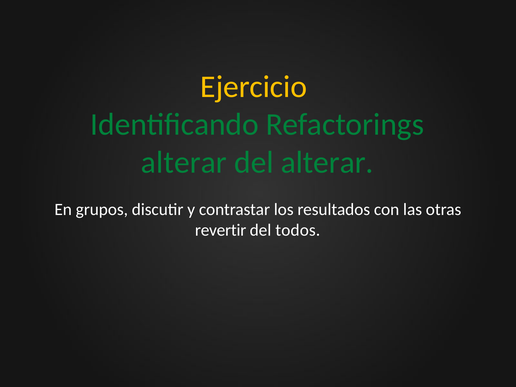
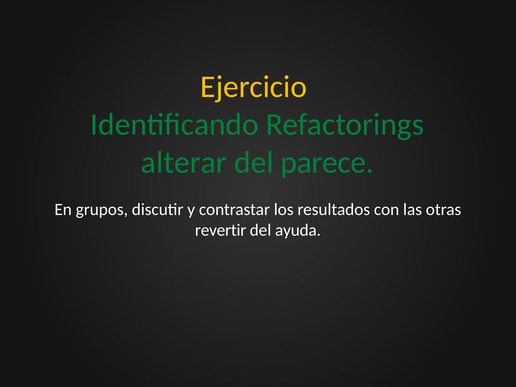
del alterar: alterar -> parece
todos: todos -> ayuda
